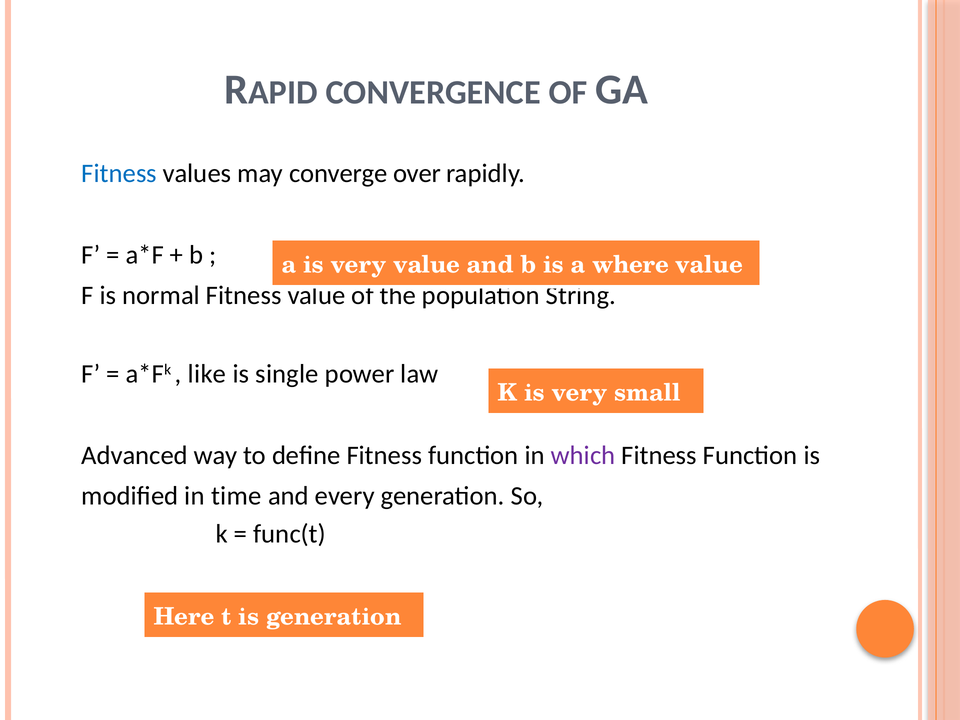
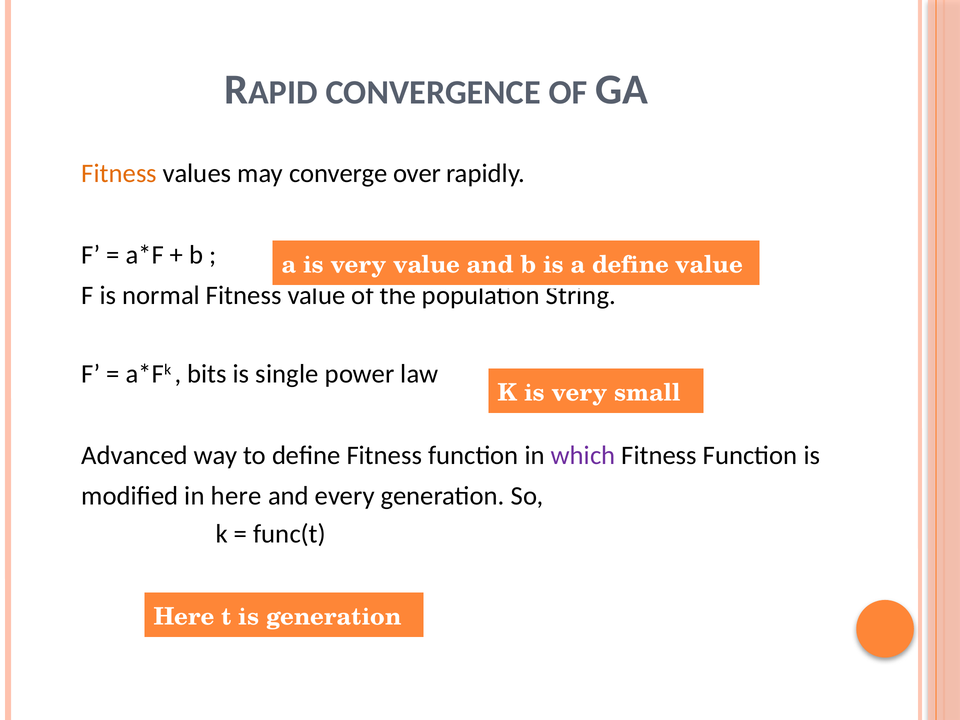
Fitness at (119, 173) colour: blue -> orange
a where: where -> define
like: like -> bits
in time: time -> here
